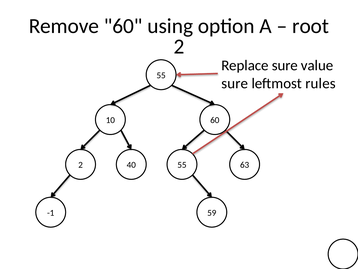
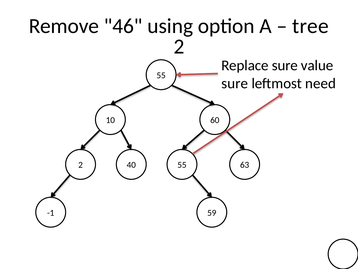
Remove 60: 60 -> 46
root: root -> tree
rules: rules -> need
